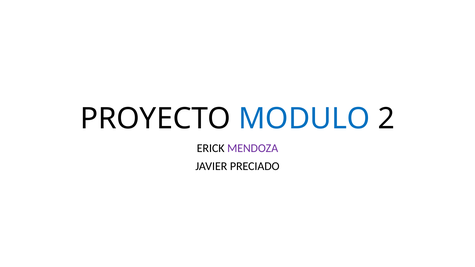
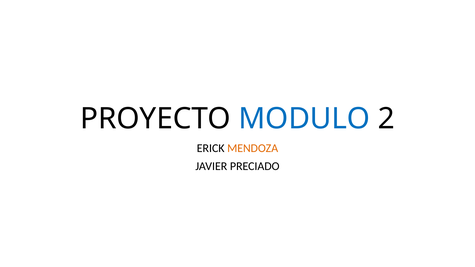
MENDOZA colour: purple -> orange
